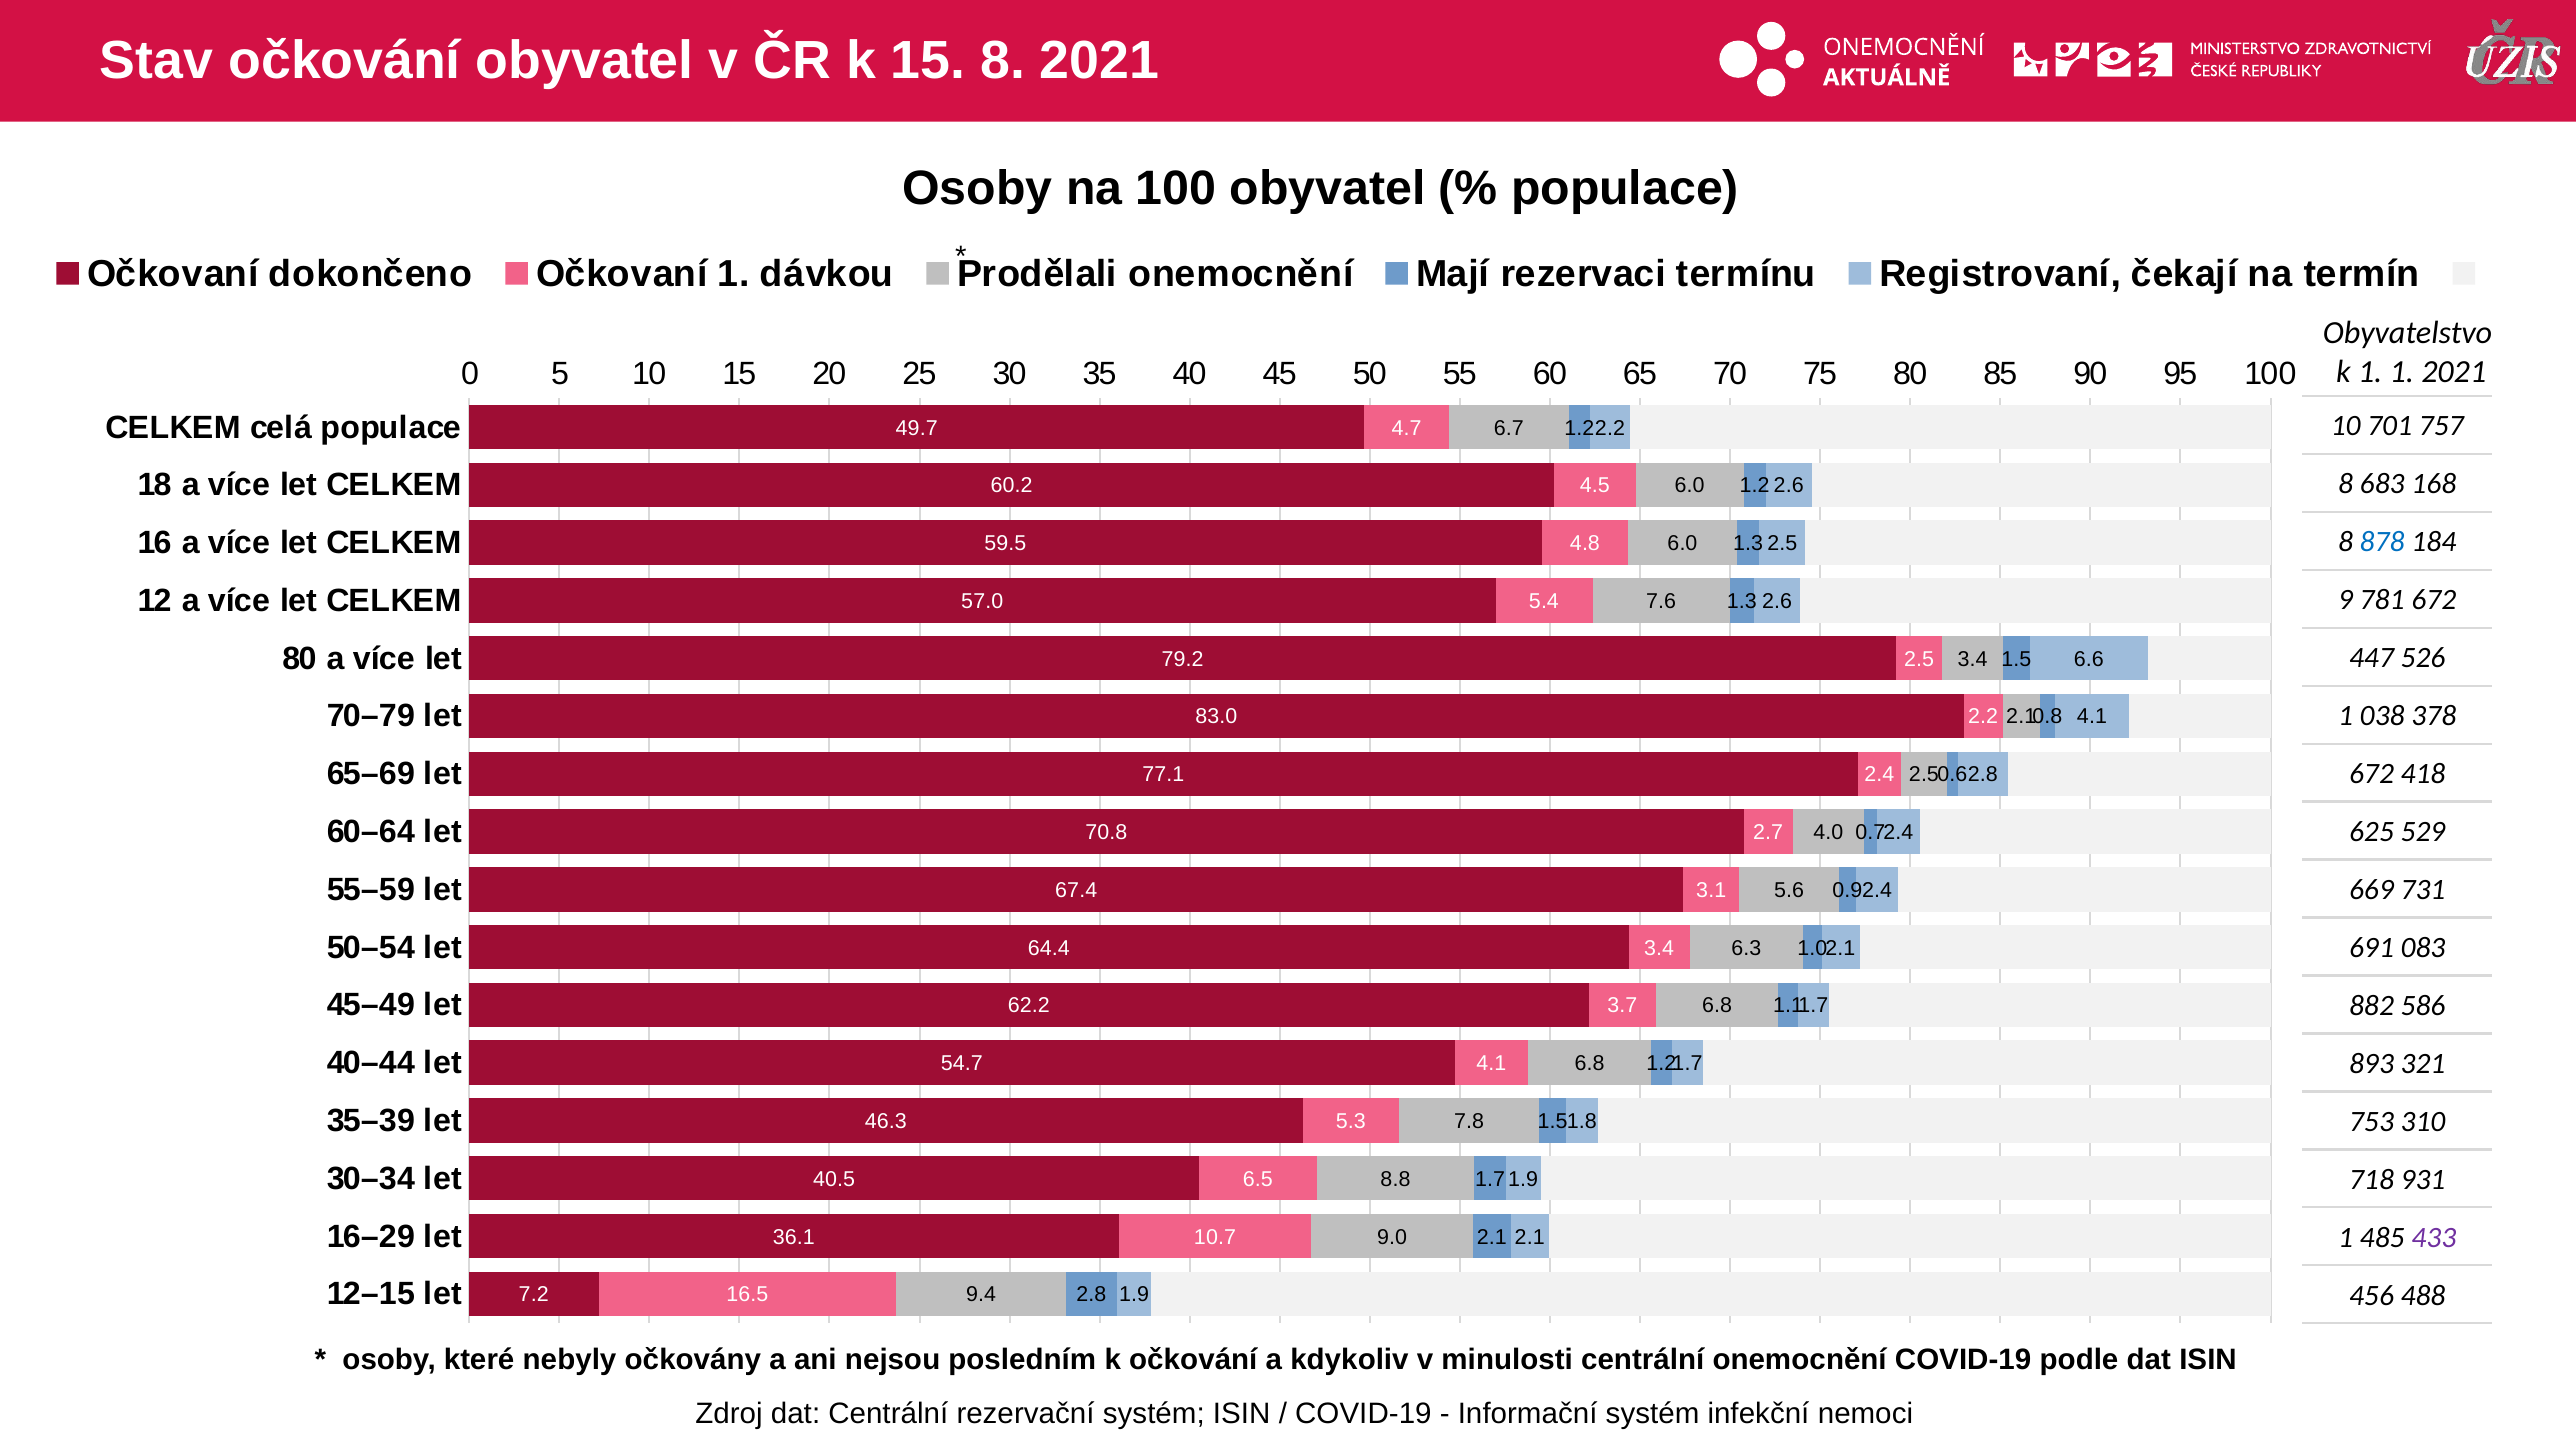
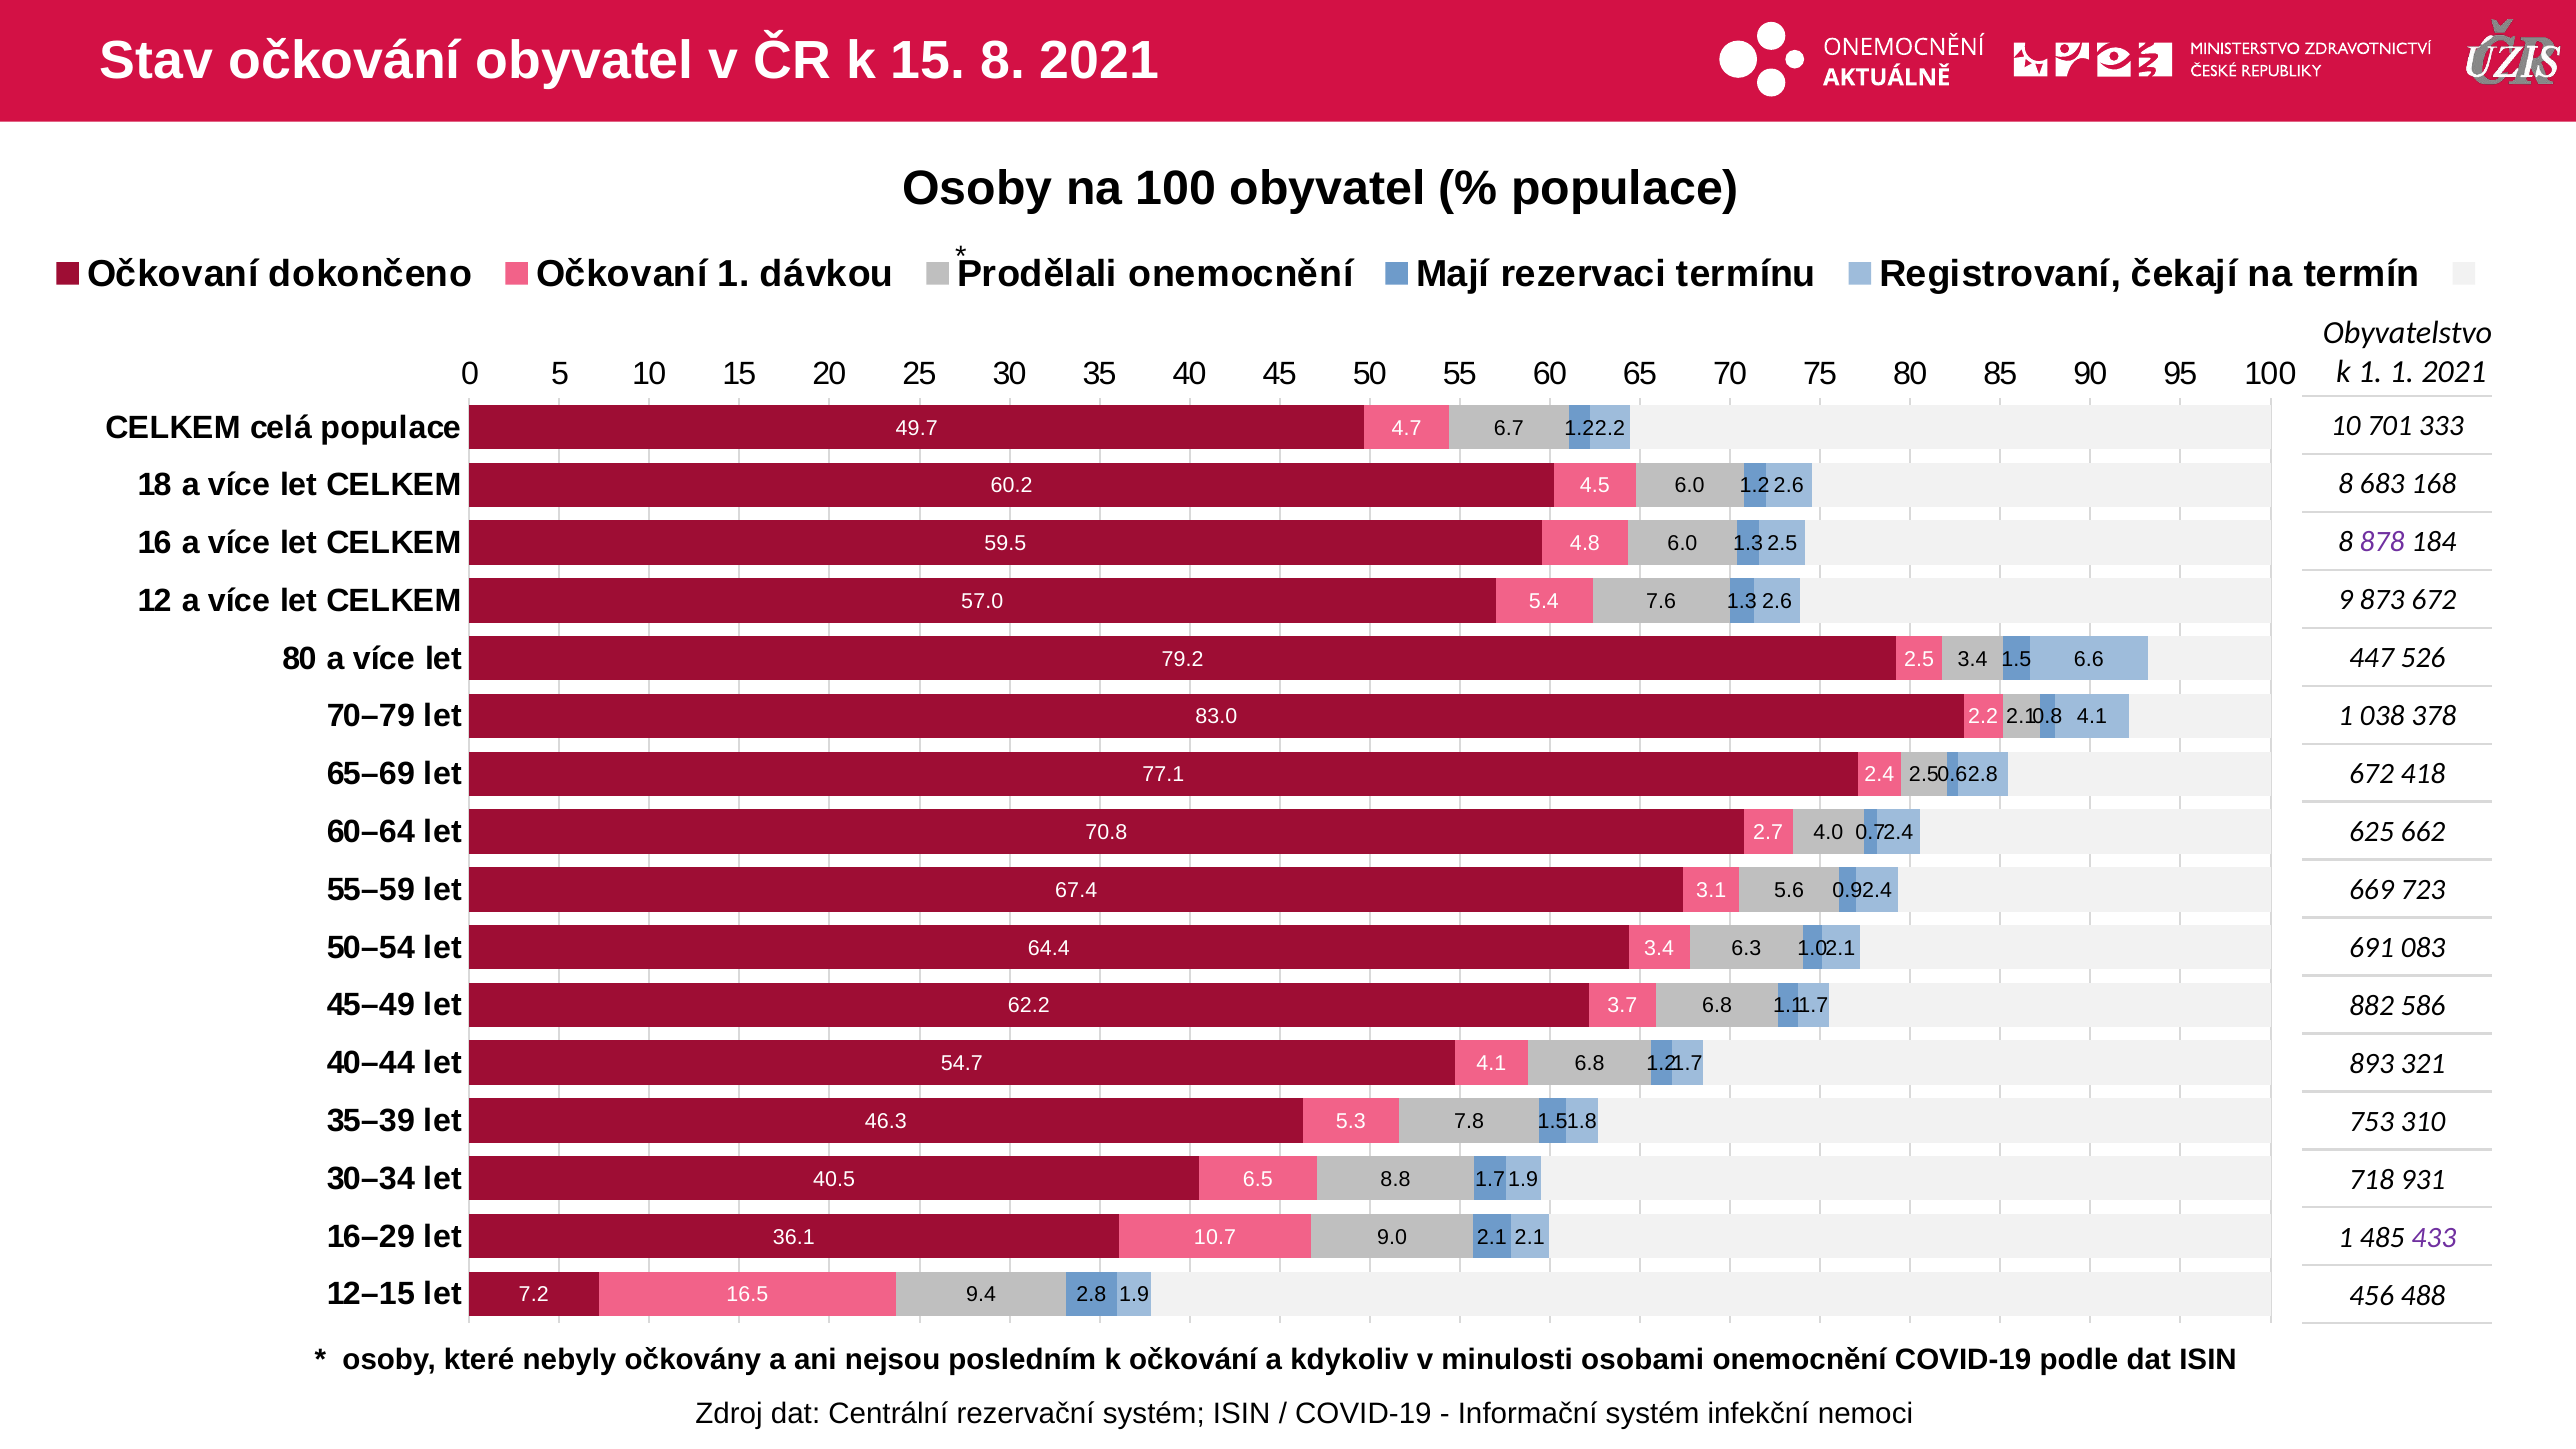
757: 757 -> 333
878 colour: blue -> purple
781: 781 -> 873
529: 529 -> 662
731: 731 -> 723
minulosti centrální: centrální -> osobami
